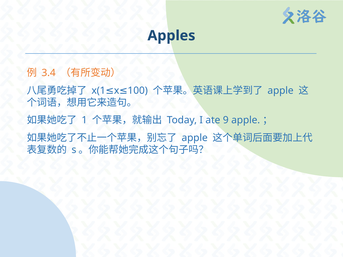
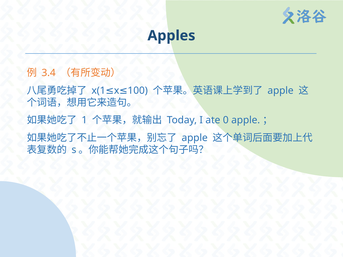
9: 9 -> 0
